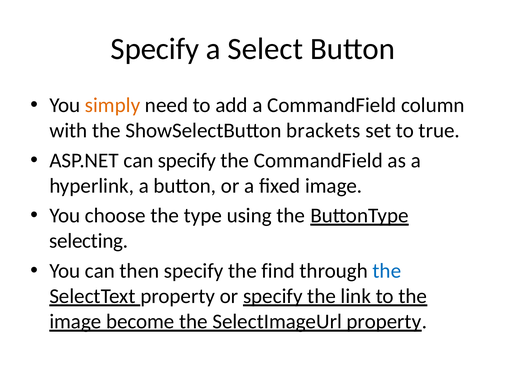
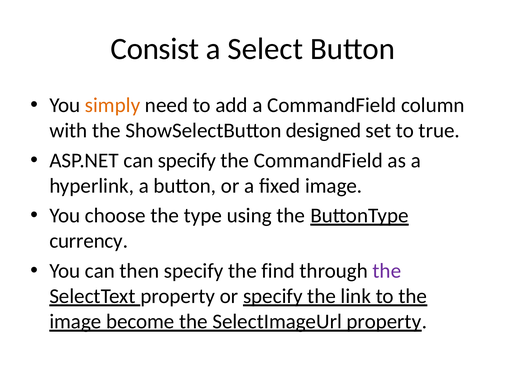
Specify at (155, 49): Specify -> Consist
brackets: brackets -> designed
selecting: selecting -> currency
the at (387, 271) colour: blue -> purple
